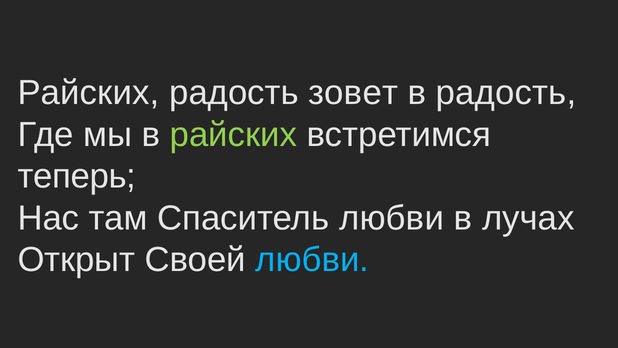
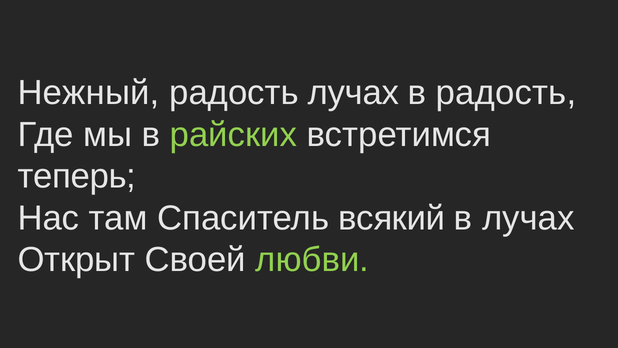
Райских at (88, 93): Райских -> Нежный
радость зовет: зовет -> лучах
Спаситель любви: любви -> всякий
любви at (312, 260) colour: light blue -> light green
